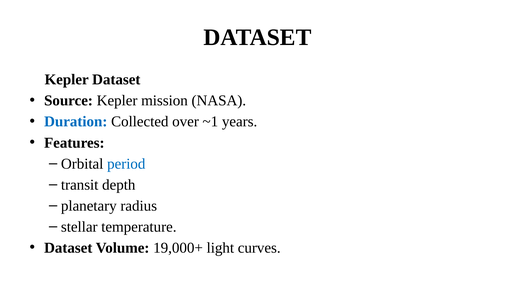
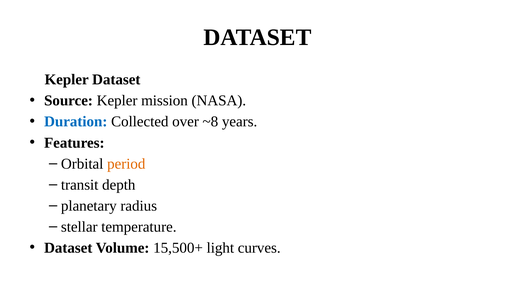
~1: ~1 -> ~8
period colour: blue -> orange
19,000+: 19,000+ -> 15,500+
